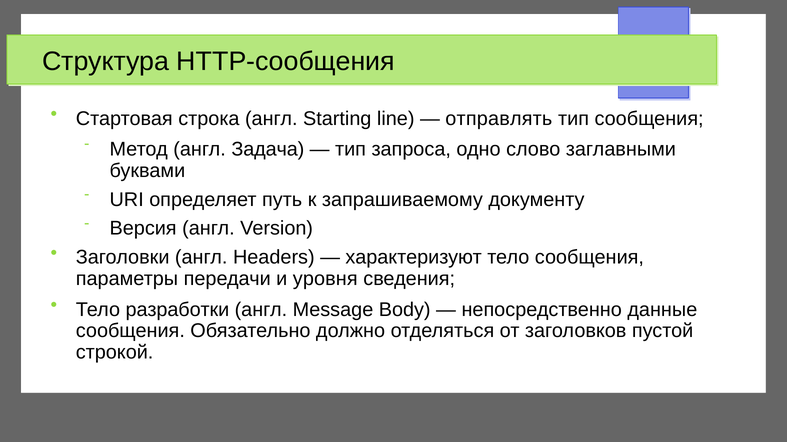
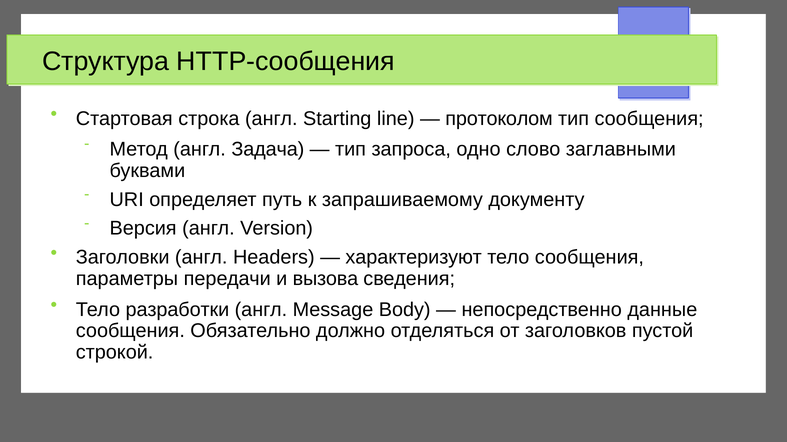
отправлять: отправлять -> протоколом
уровня: уровня -> вызова
